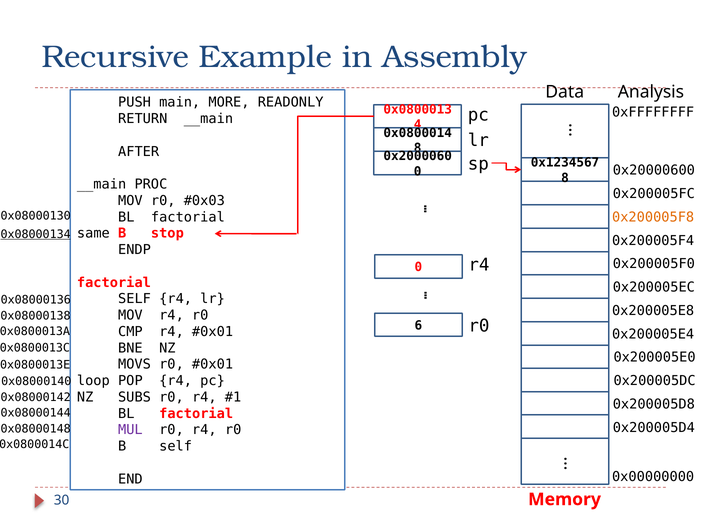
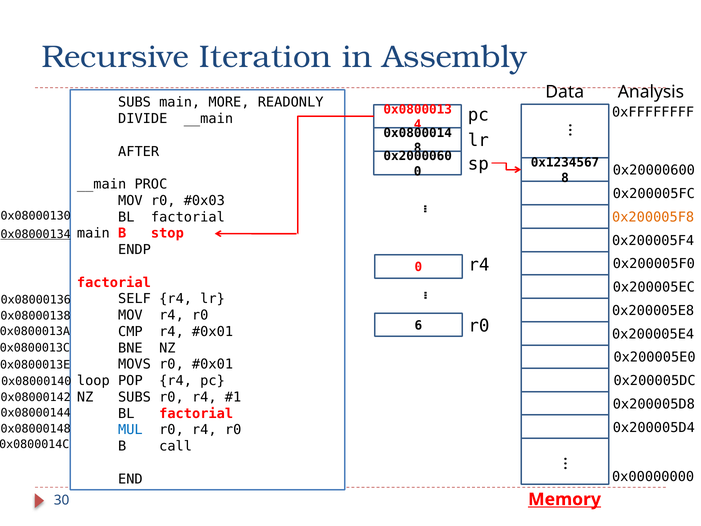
Example: Example -> Iteration
PUSH at (135, 102): PUSH -> SUBS
RETURN: RETURN -> DIVIDE
same at (93, 233): same -> main
MUL colour: purple -> blue
B self: self -> call
Memory underline: none -> present
